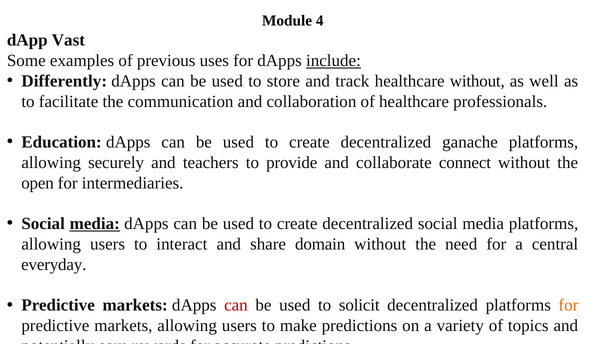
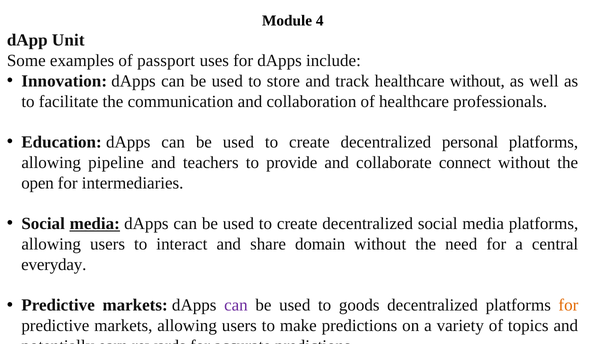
Vast: Vast -> Unit
previous: previous -> passport
include underline: present -> none
Differently: Differently -> Innovation
ganache: ganache -> personal
securely: securely -> pipeline
can at (236, 306) colour: red -> purple
solicit: solicit -> goods
